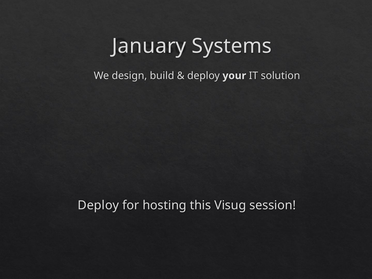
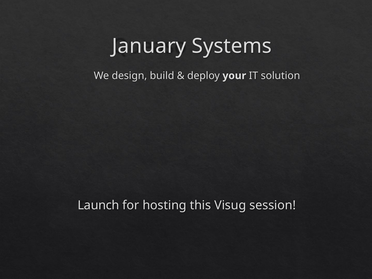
Deploy at (98, 205): Deploy -> Launch
